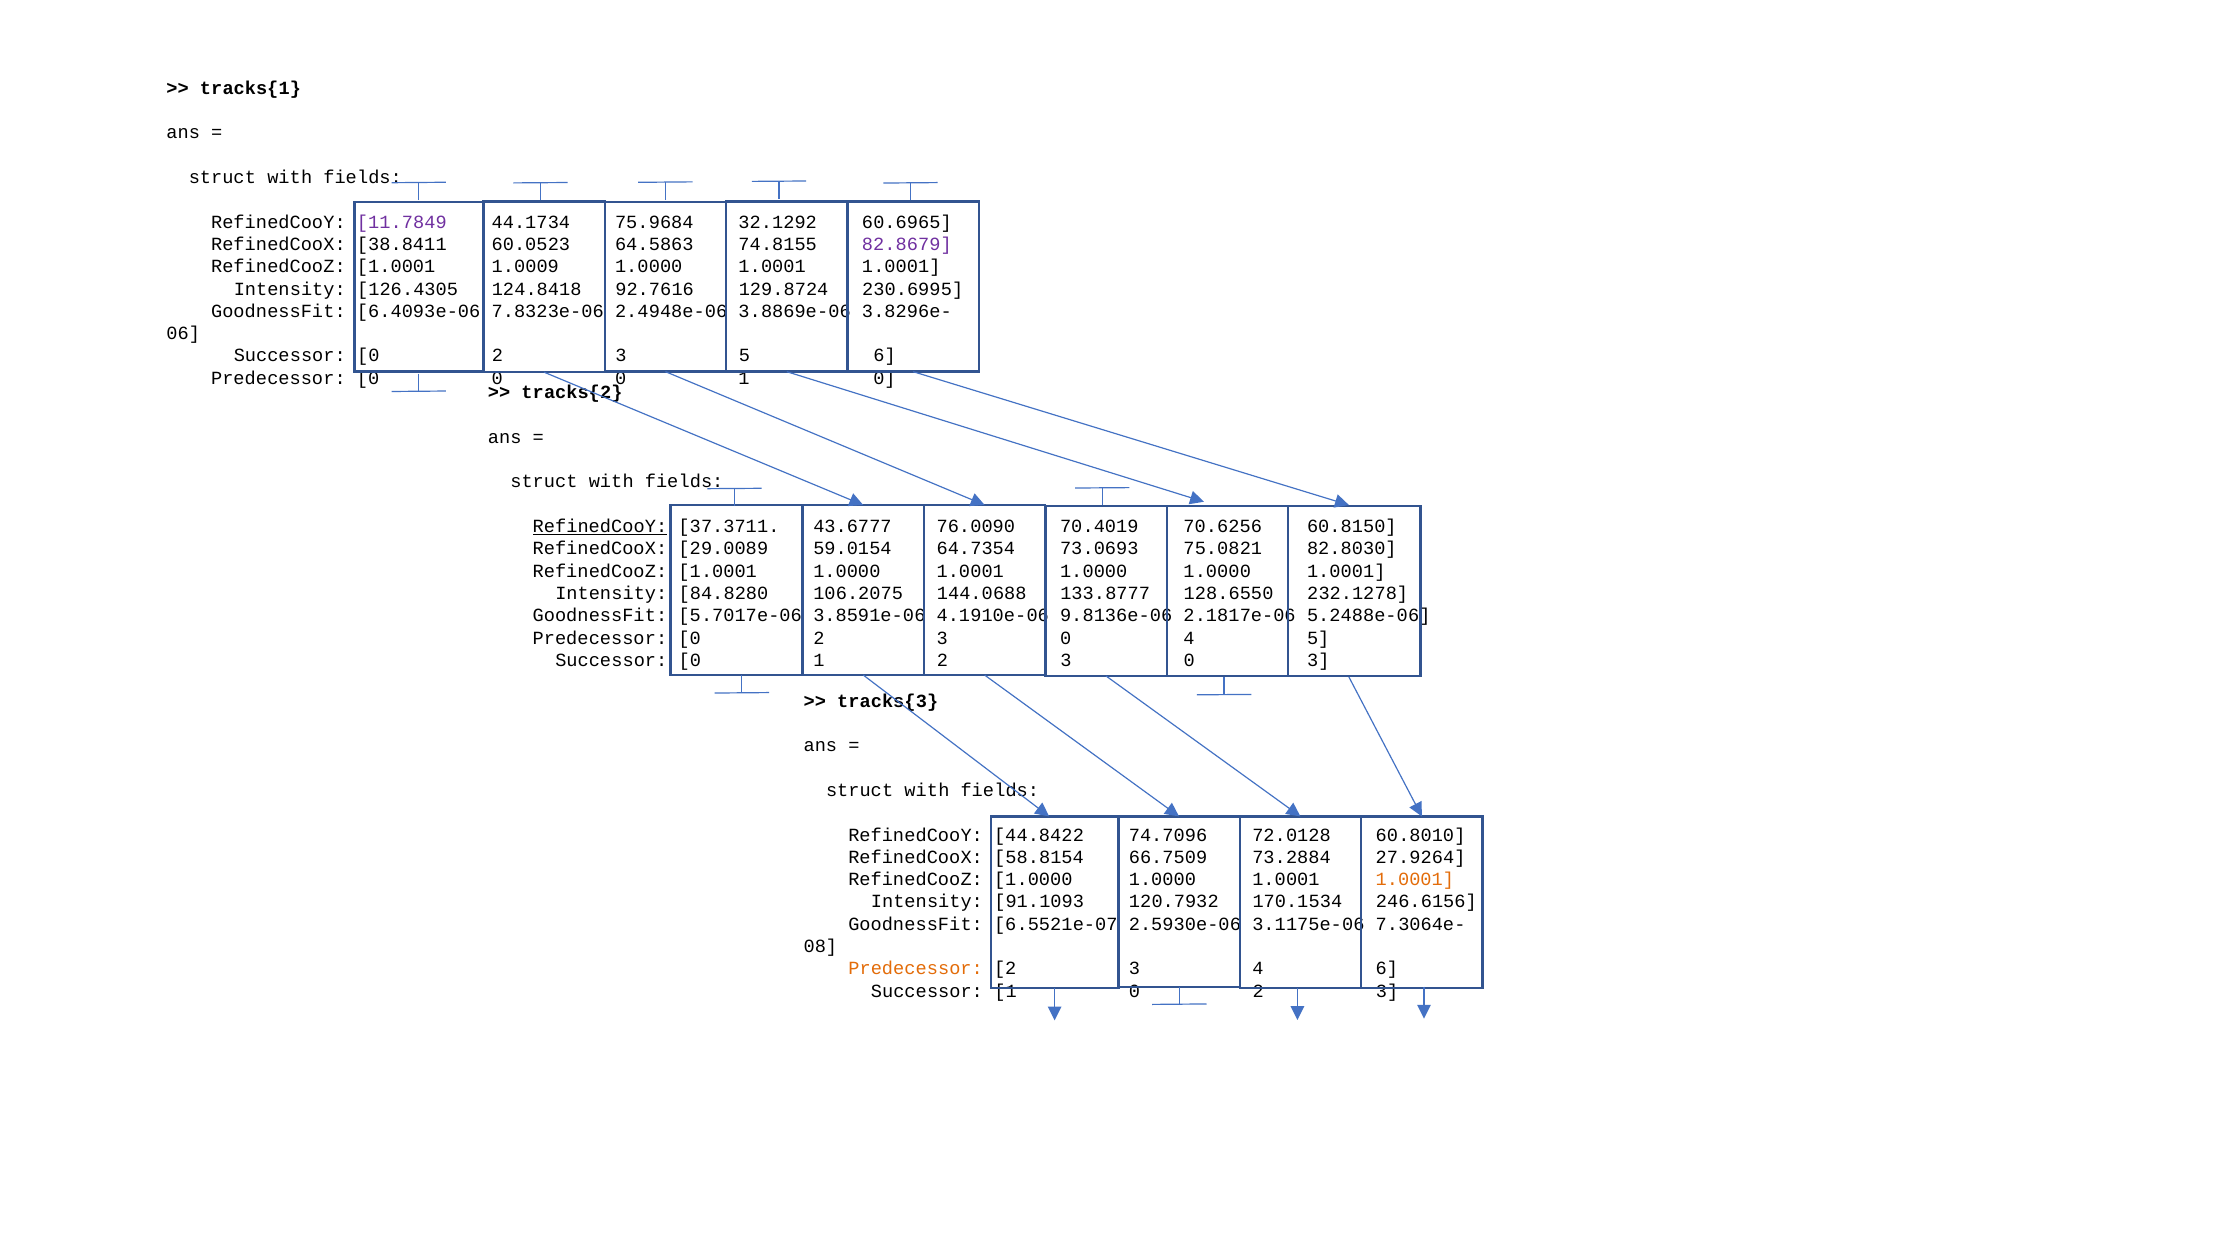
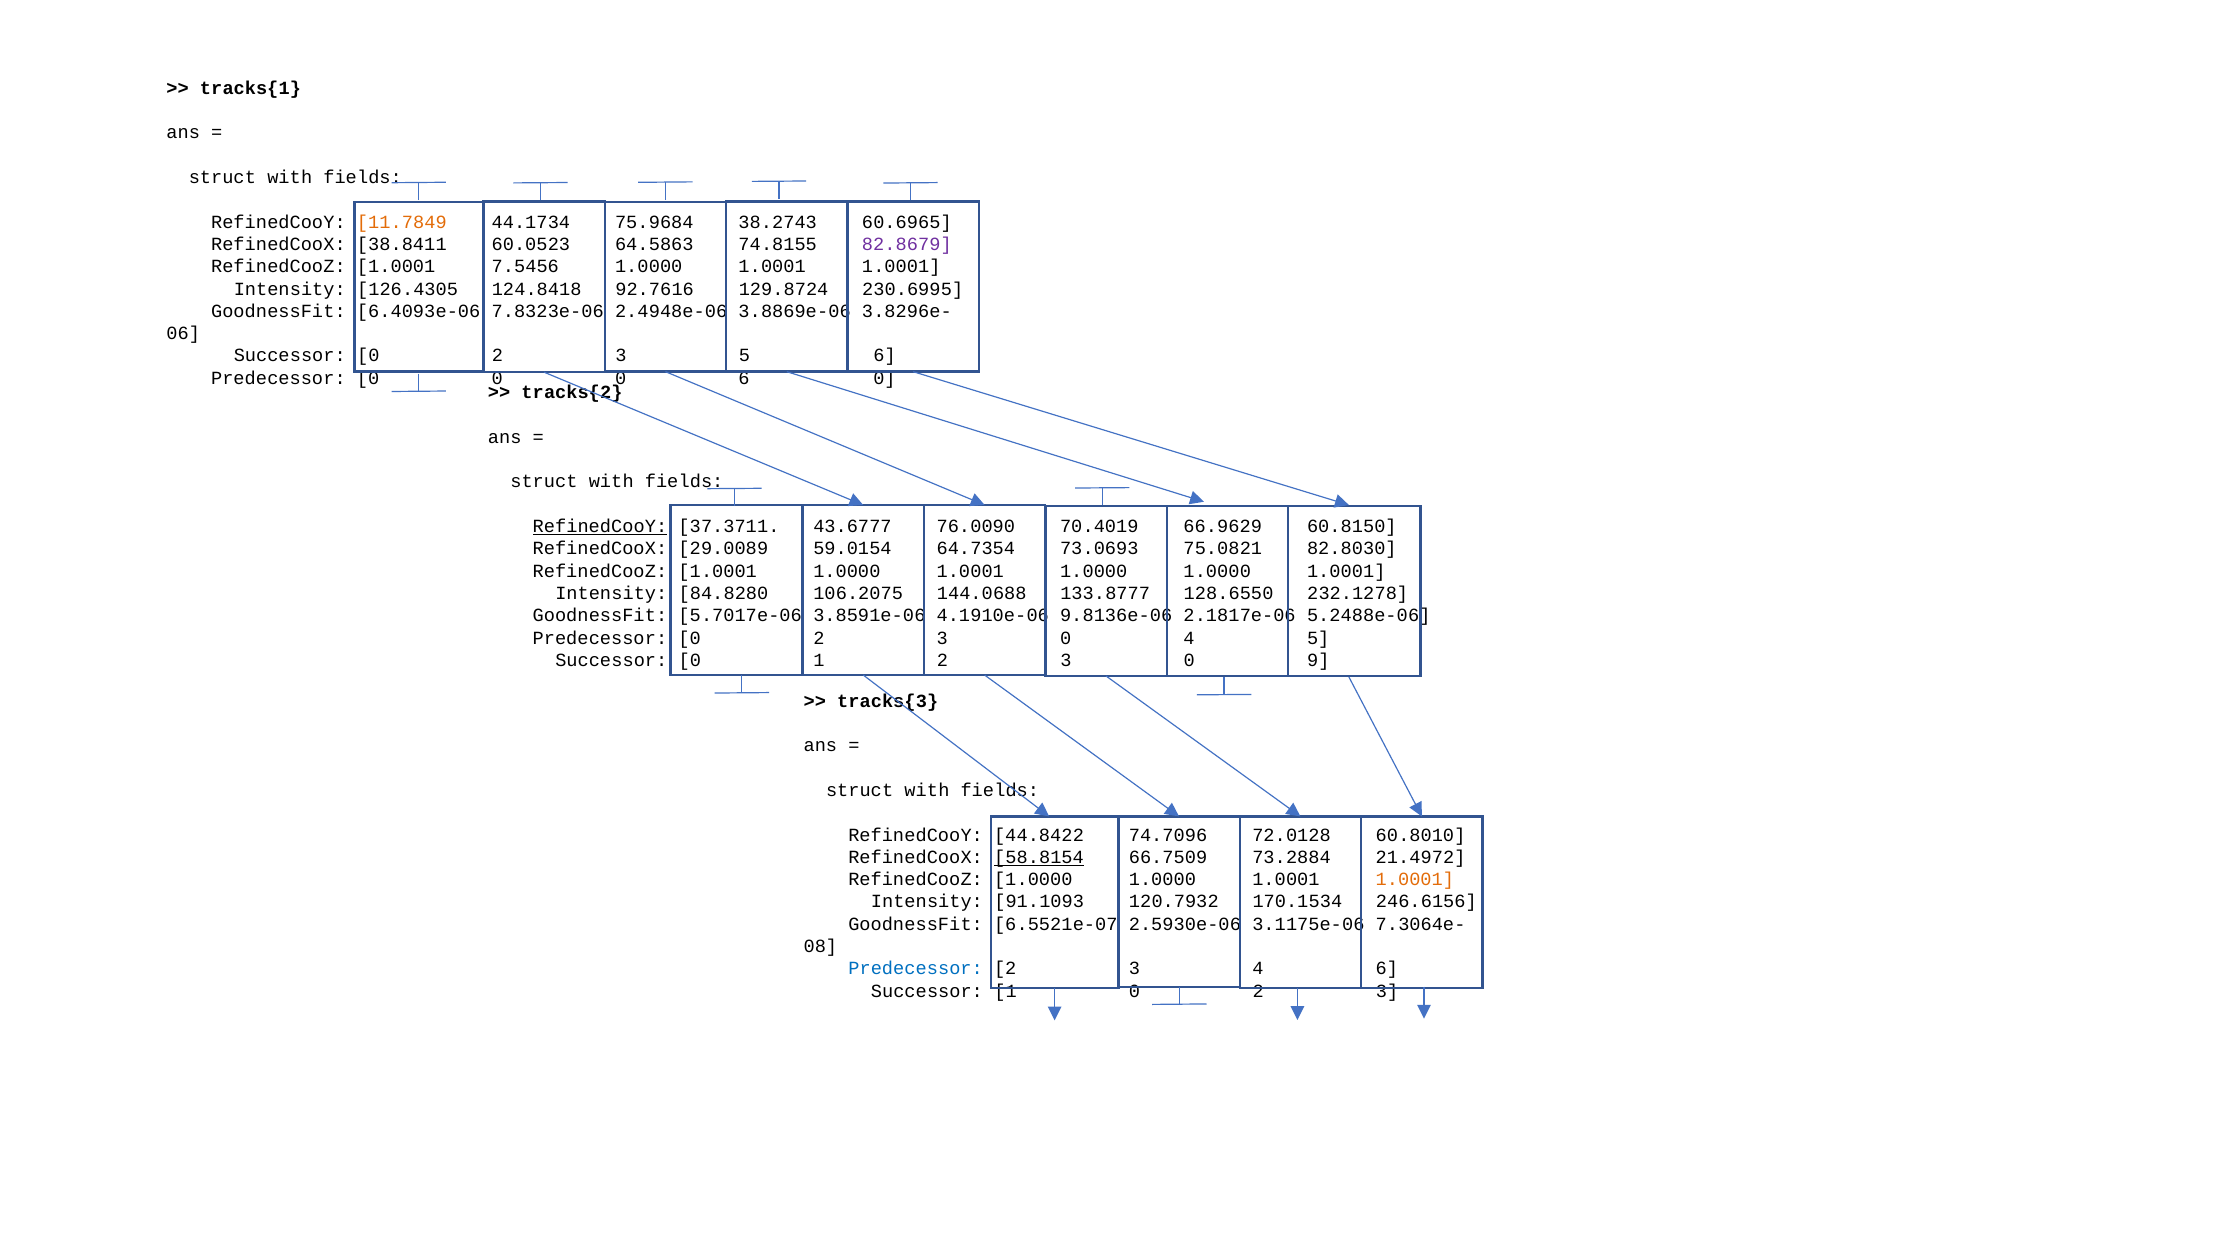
11.7849 colour: purple -> orange
32.1292: 32.1292 -> 38.2743
1.0009: 1.0009 -> 7.5456
0 0 1: 1 -> 6
70.6256: 70.6256 -> 66.9629
0 3: 3 -> 9
58.8154 underline: none -> present
27.9264: 27.9264 -> 21.4972
Predecessor at (916, 969) colour: orange -> blue
